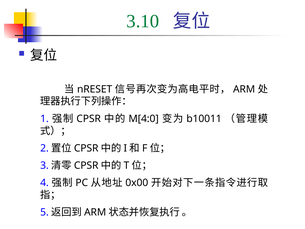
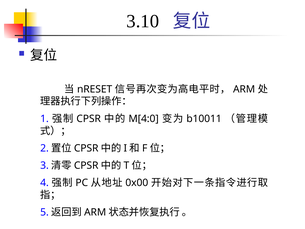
3.10 colour: green -> black
